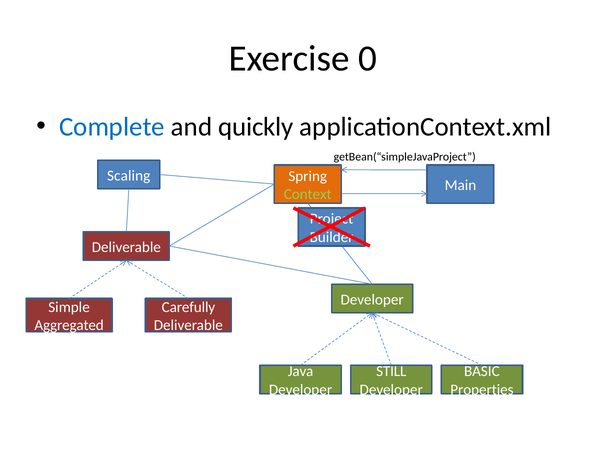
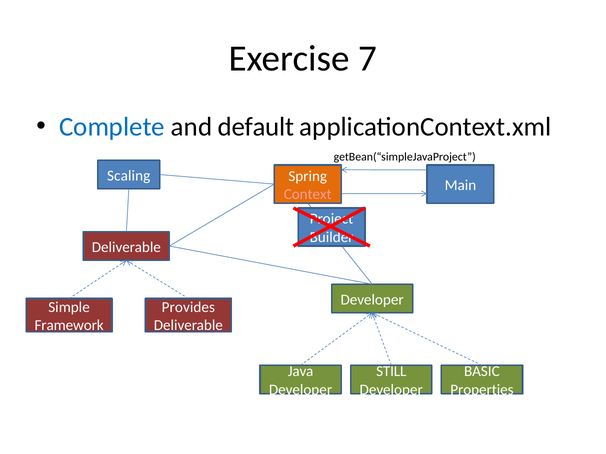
0: 0 -> 7
quickly: quickly -> default
Context colour: light green -> pink
Carefully: Carefully -> Provides
Aggregated: Aggregated -> Framework
